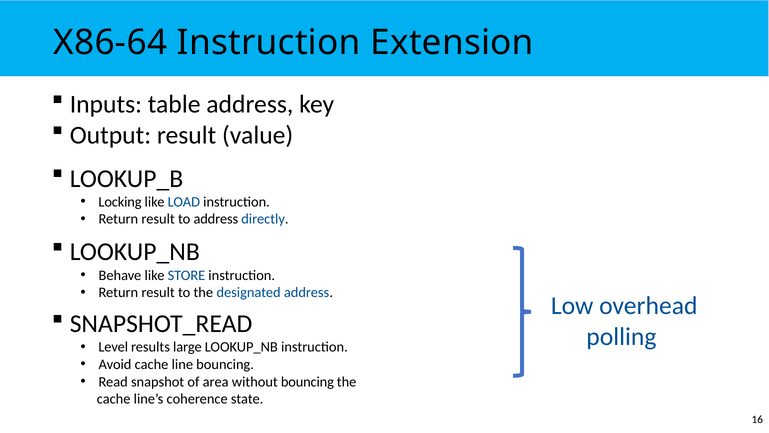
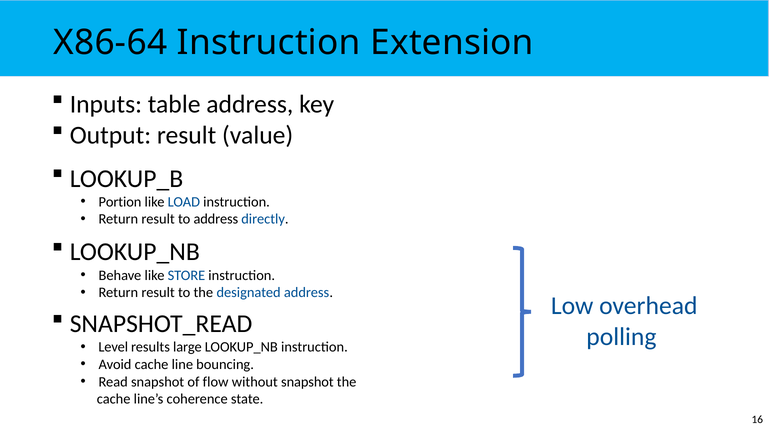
Locking: Locking -> Portion
area: area -> flow
without bouncing: bouncing -> snapshot
